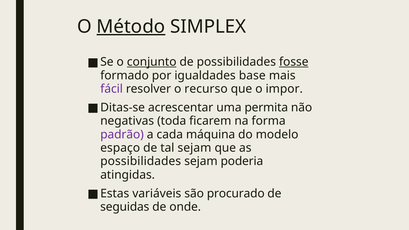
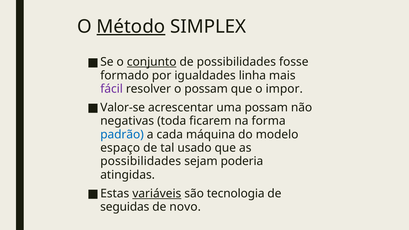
fosse underline: present -> none
base: base -> linha
o recurso: recurso -> possam
Ditas-se: Ditas-se -> Valor-se
uma permita: permita -> possam
padrão colour: purple -> blue
tal sejam: sejam -> usado
variáveis underline: none -> present
procurado: procurado -> tecnologia
onde: onde -> novo
